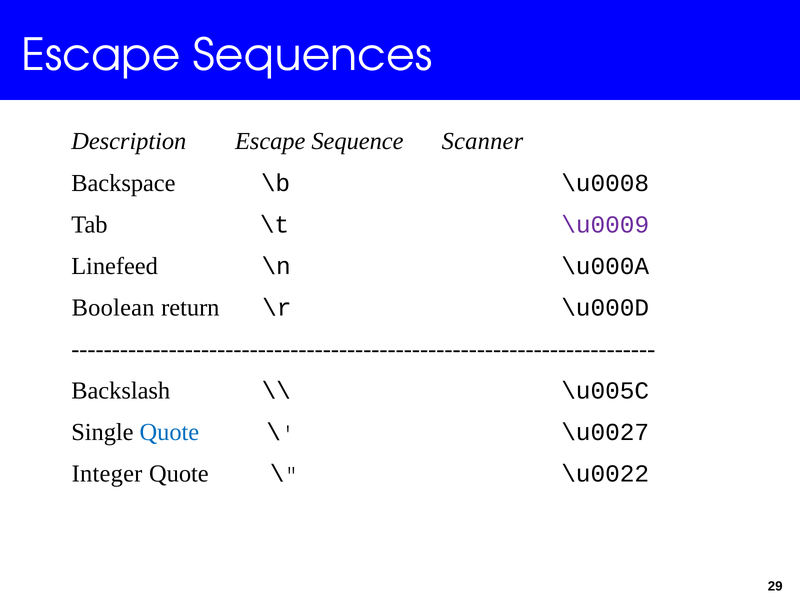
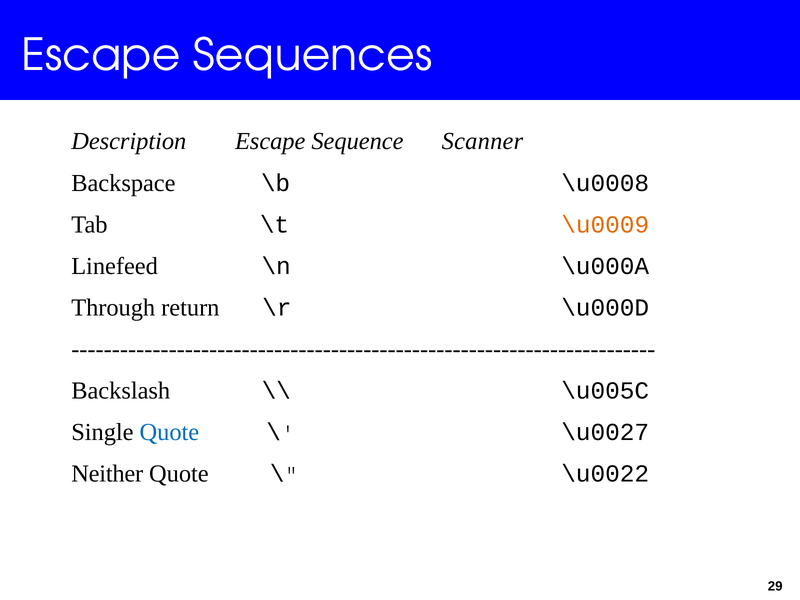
\u0009 colour: purple -> orange
Boolean: Boolean -> Through
Integer: Integer -> Neither
